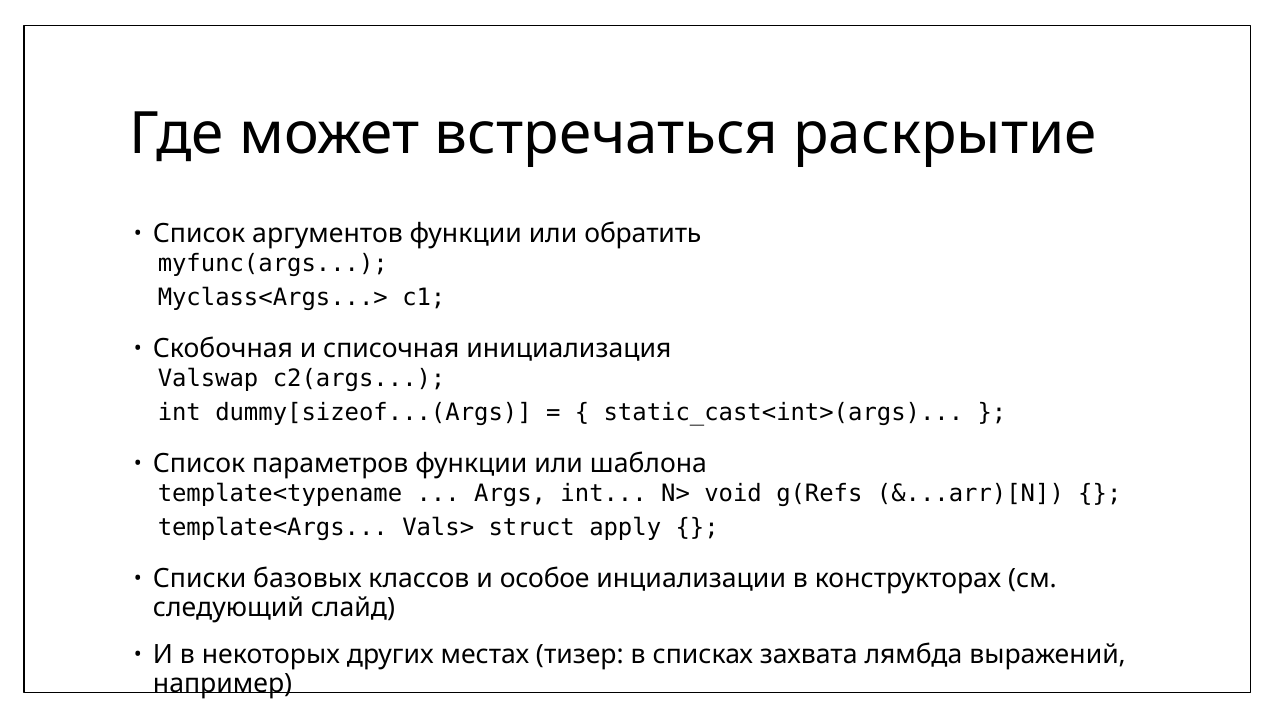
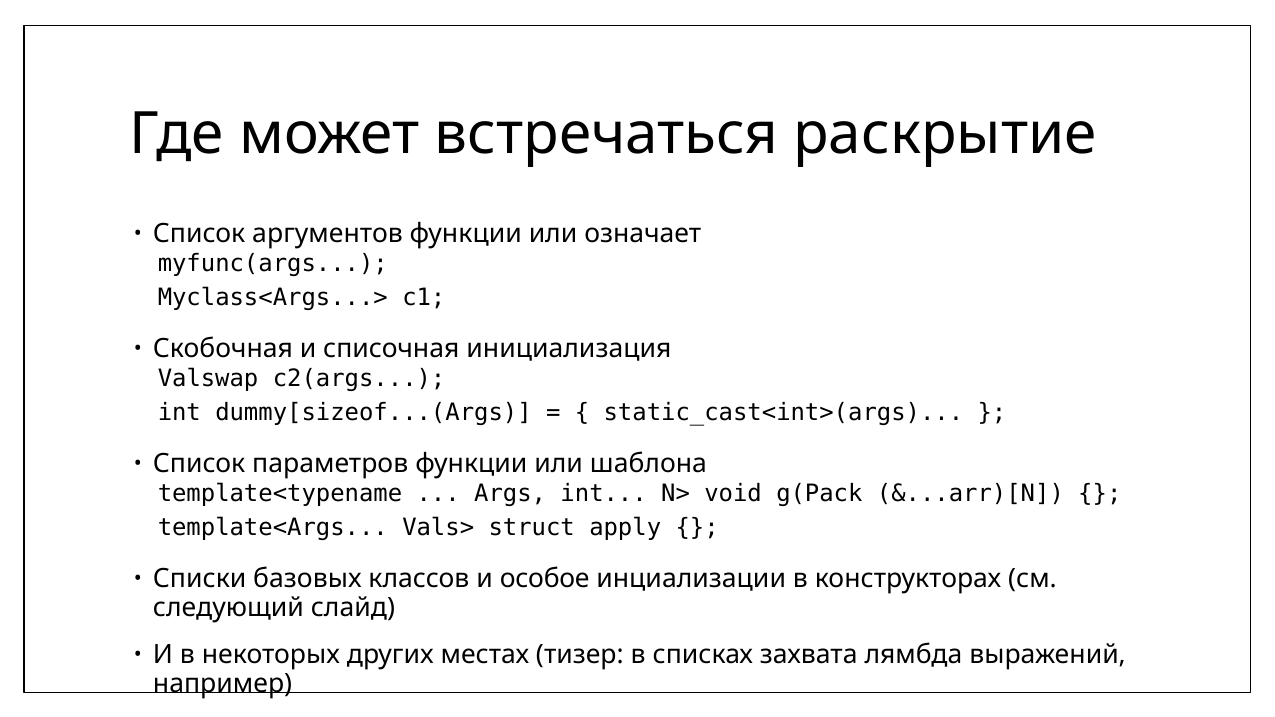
обратить: обратить -> означает
g(Refs: g(Refs -> g(Pack
